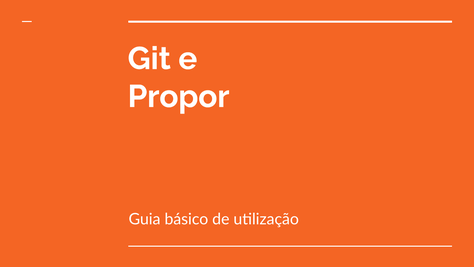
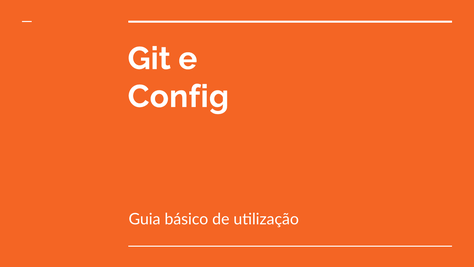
Propor: Propor -> Config
